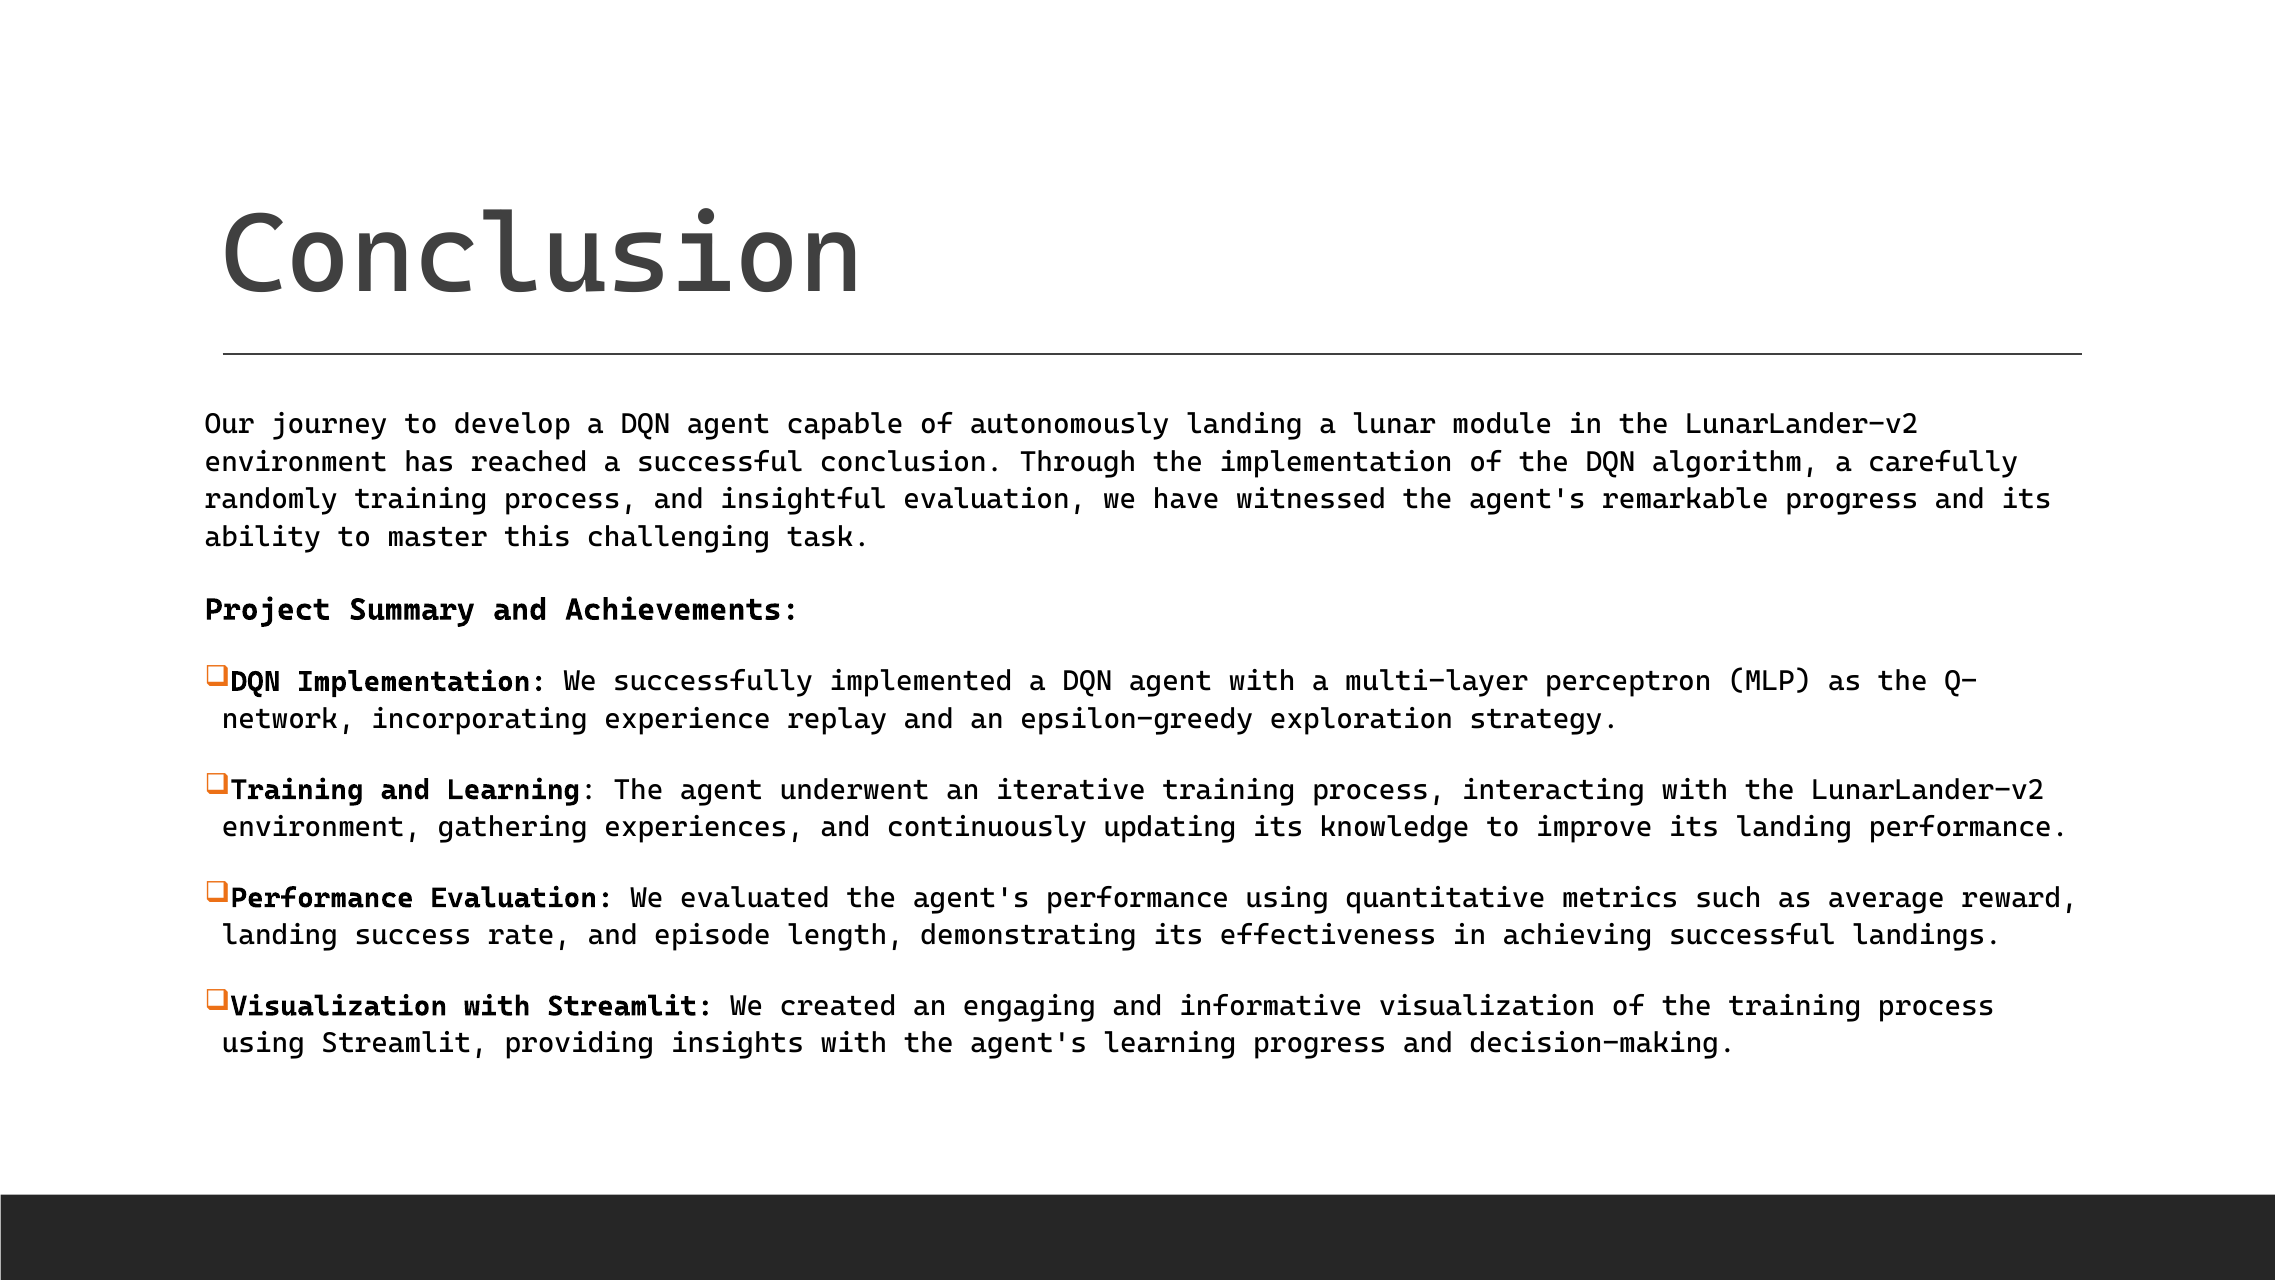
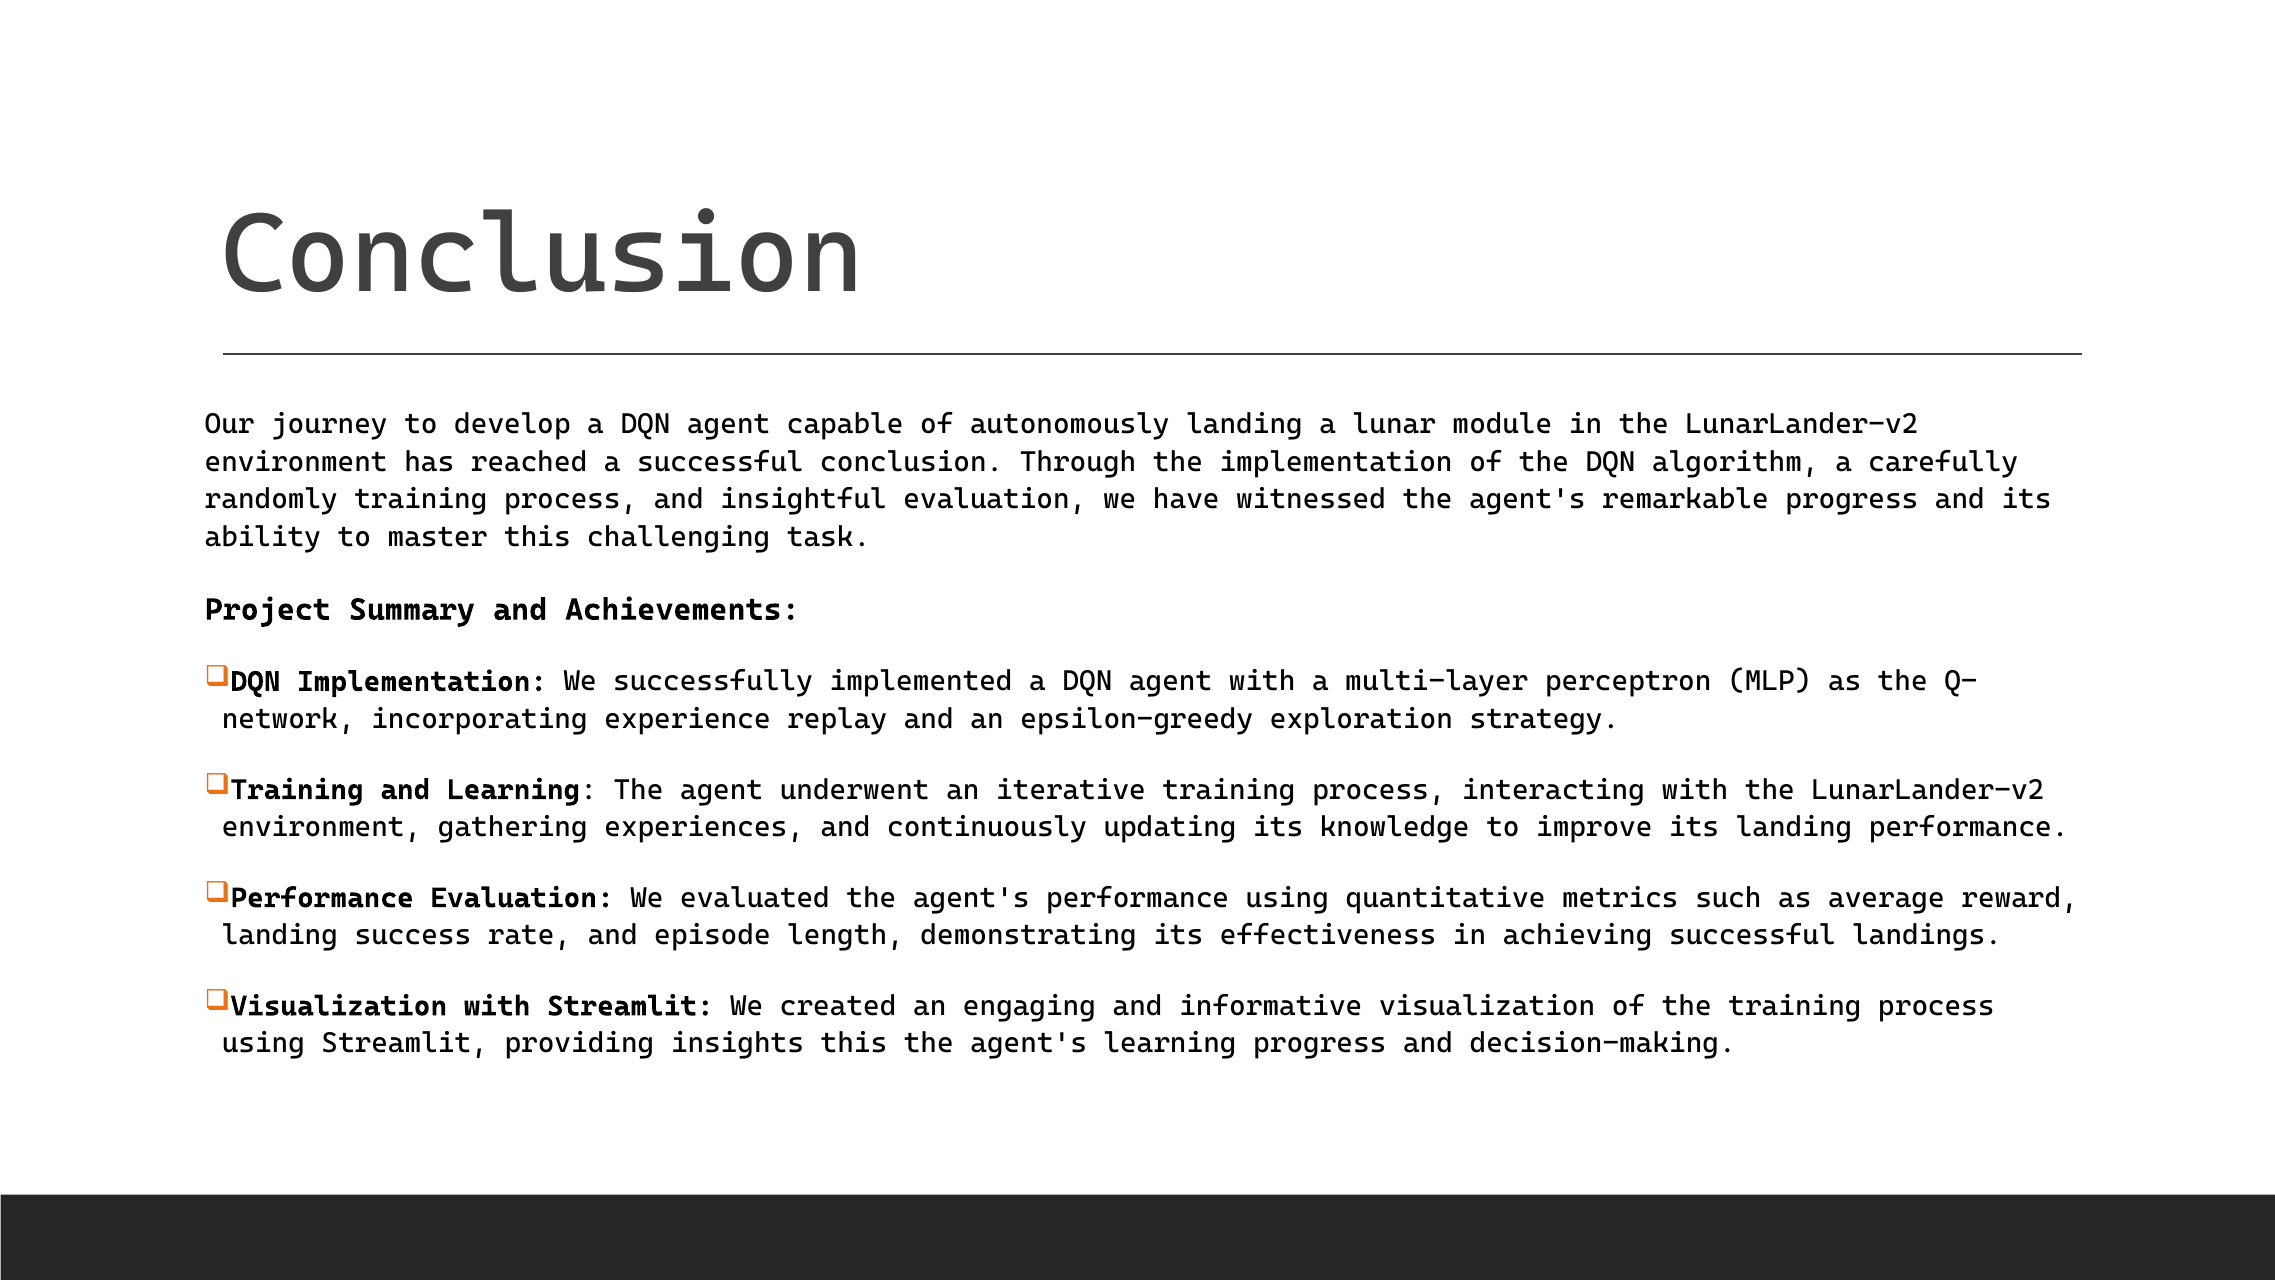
insights with: with -> this
